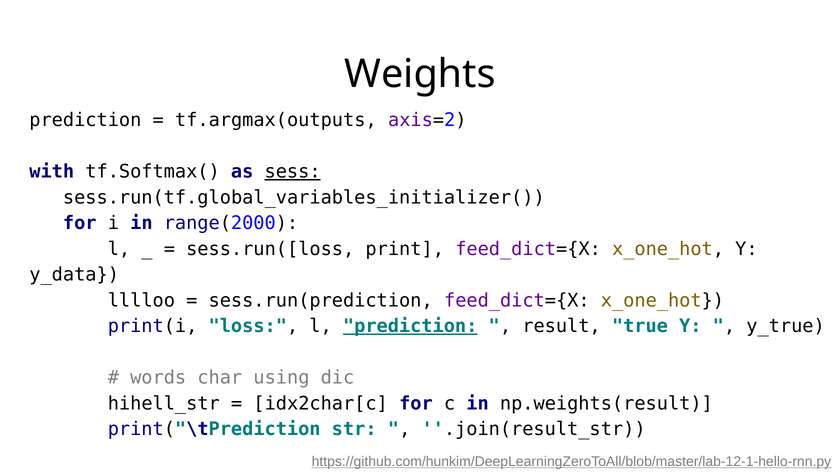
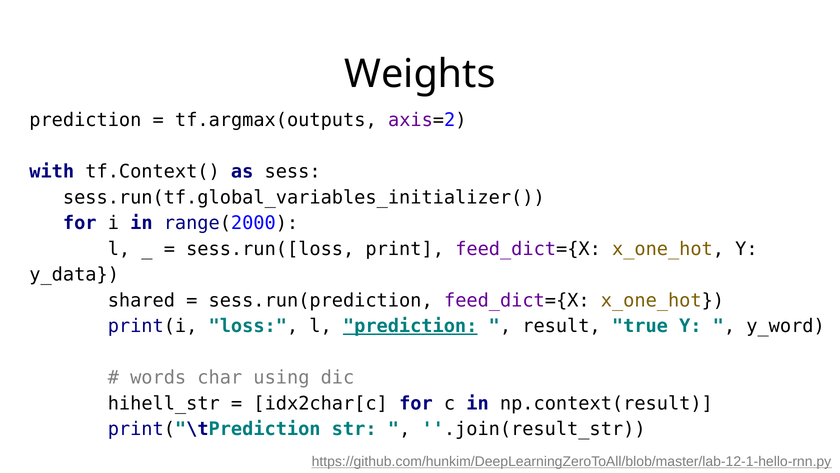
tf.Softmax(: tf.Softmax( -> tf.Context(
sess underline: present -> none
lllloo: lllloo -> shared
y_true: y_true -> y_word
np.weights(result: np.weights(result -> np.context(result
